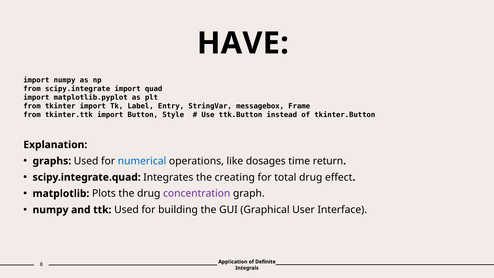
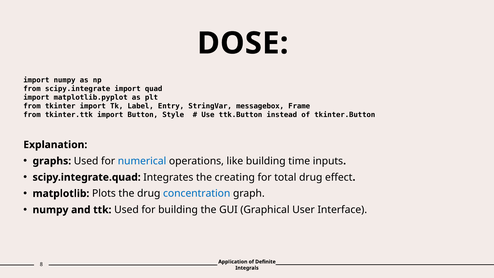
HAVE: HAVE -> DOSE
like dosages: dosages -> building
return: return -> inputs
concentration colour: purple -> blue
